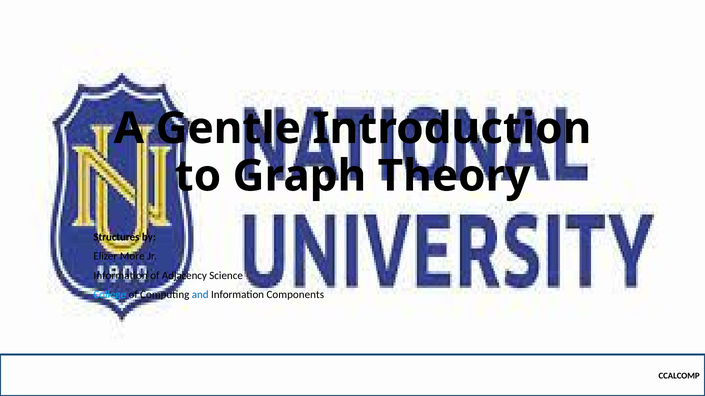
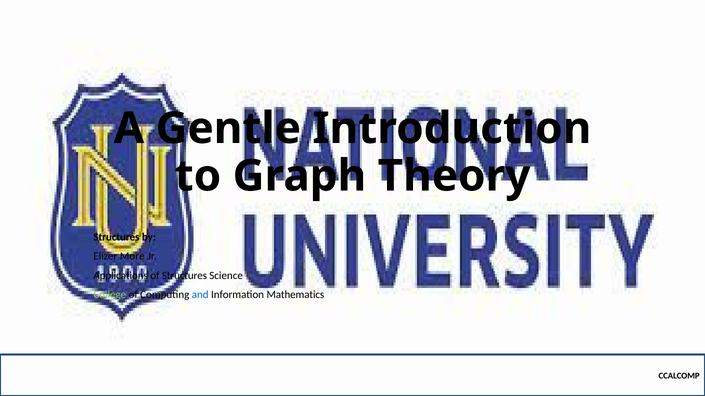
Information at (121, 276): Information -> Applications
of Adjacency: Adjacency -> Structures
College colour: light blue -> light green
Components: Components -> Mathematics
